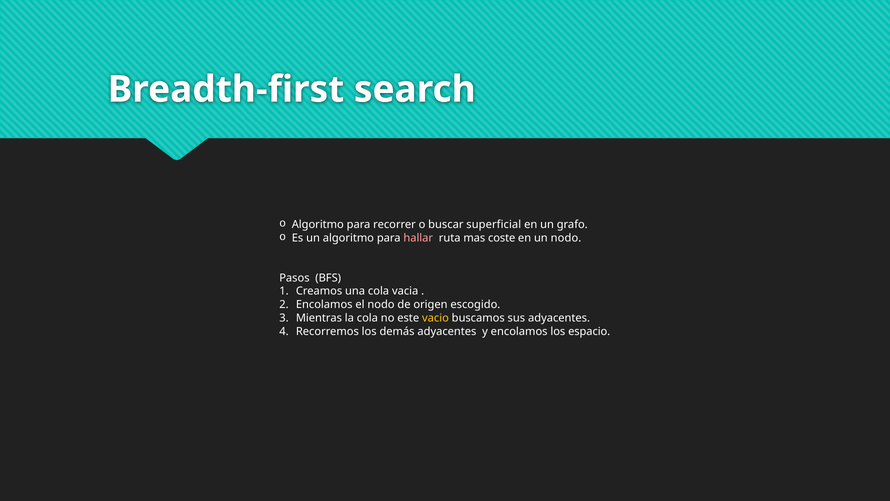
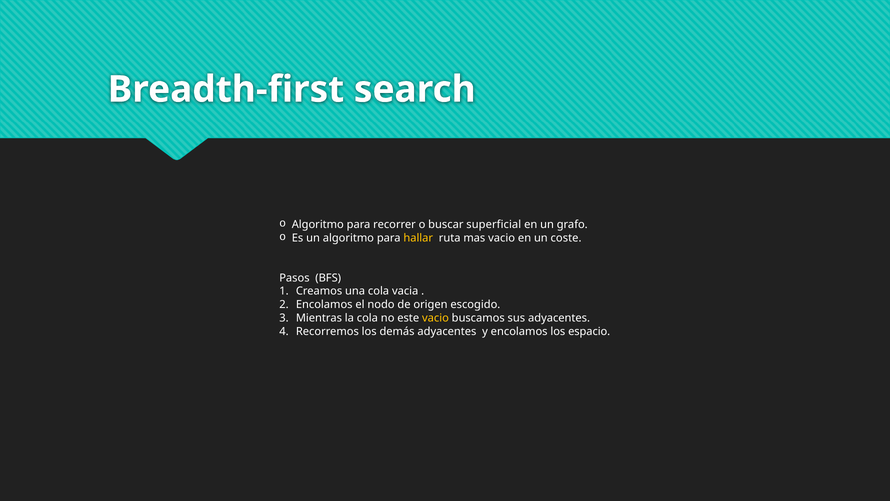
hallar colour: pink -> yellow
mas coste: coste -> vacio
un nodo: nodo -> coste
